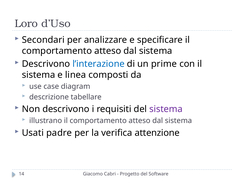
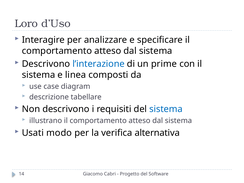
Secondari: Secondari -> Interagire
sistema at (166, 109) colour: purple -> blue
padre: padre -> modo
attenzione: attenzione -> alternativa
